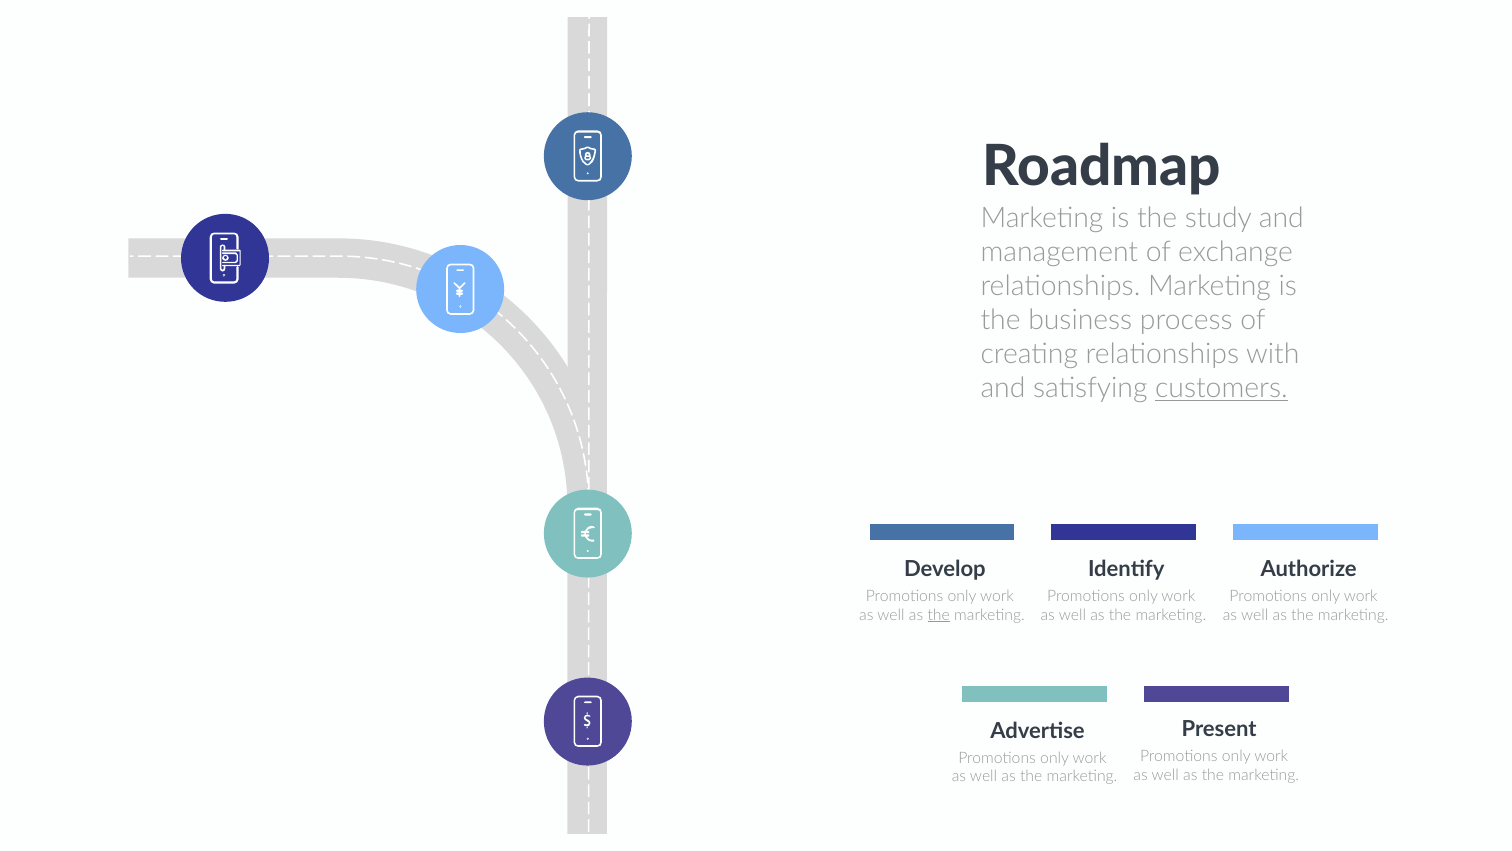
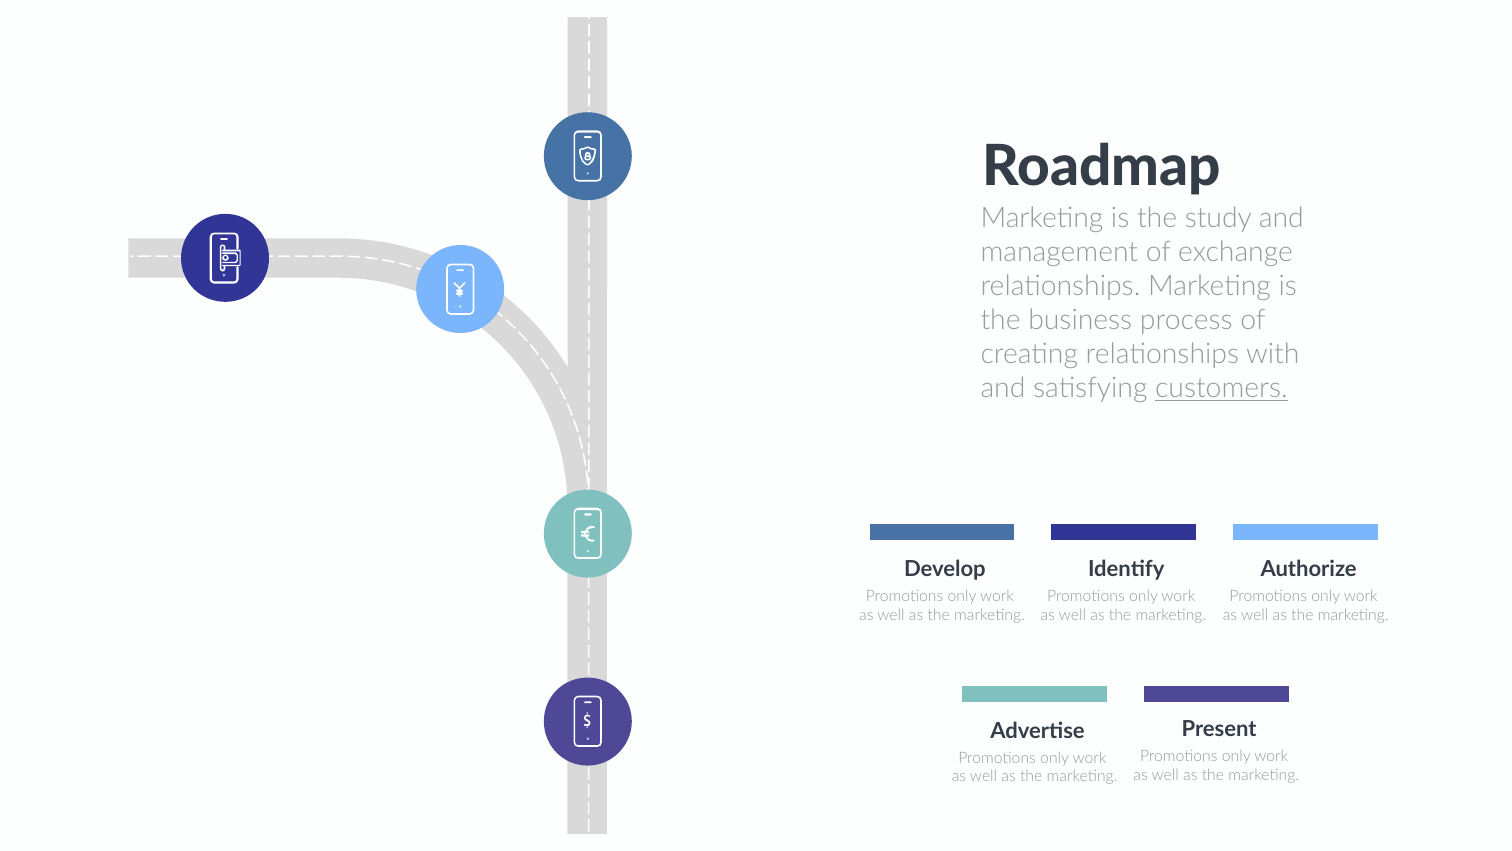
the at (939, 615) underline: present -> none
